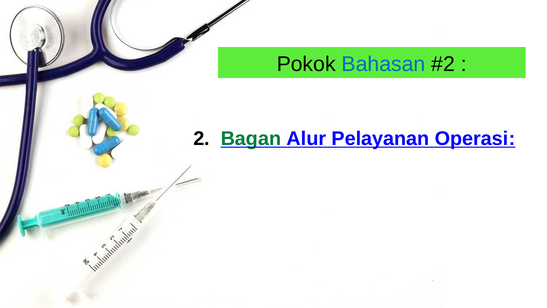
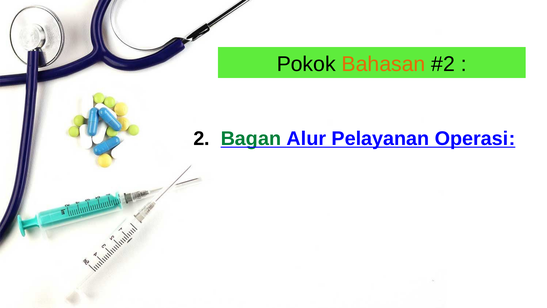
Bahasan colour: blue -> orange
